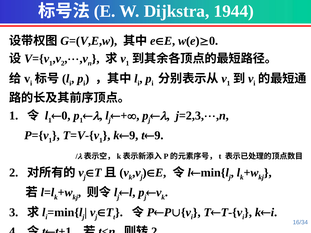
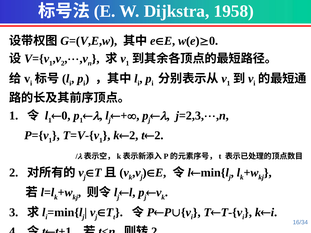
1944: 1944 -> 1958
9 at (134, 136): 9 -> 2
9 at (159, 136): 9 -> 2
